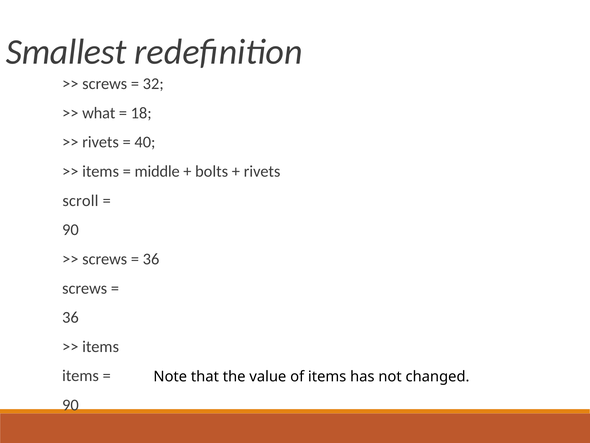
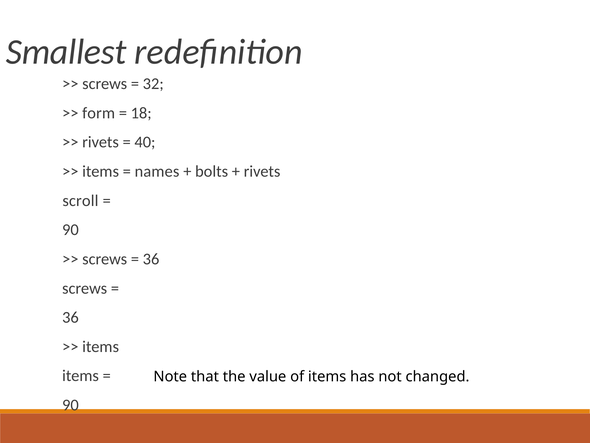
what: what -> form
middle: middle -> names
